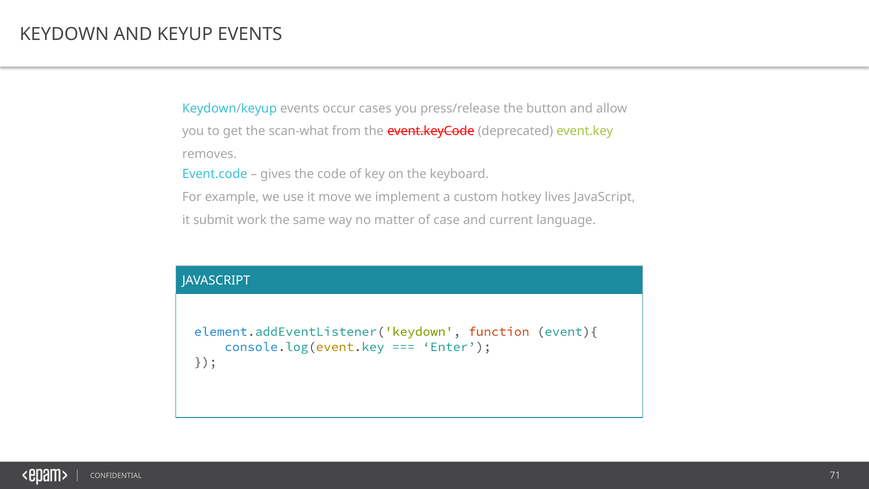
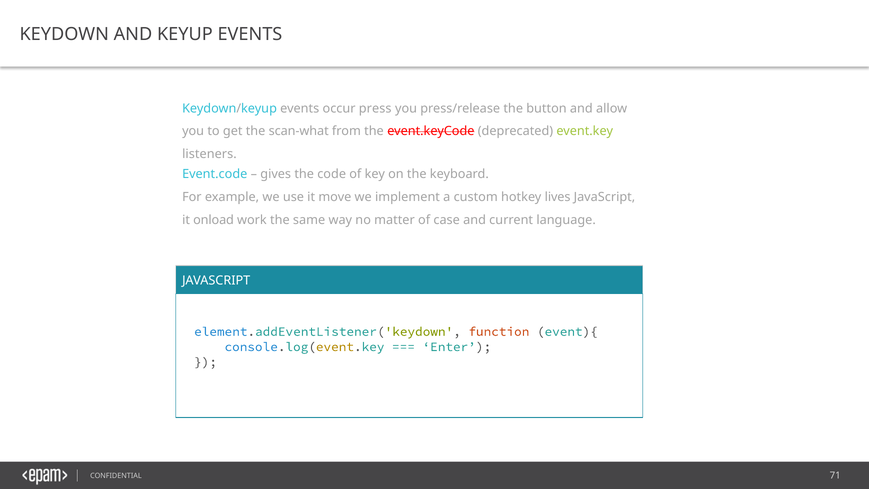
cases: cases -> press
removes: removes -> listeners
submit: submit -> onload
